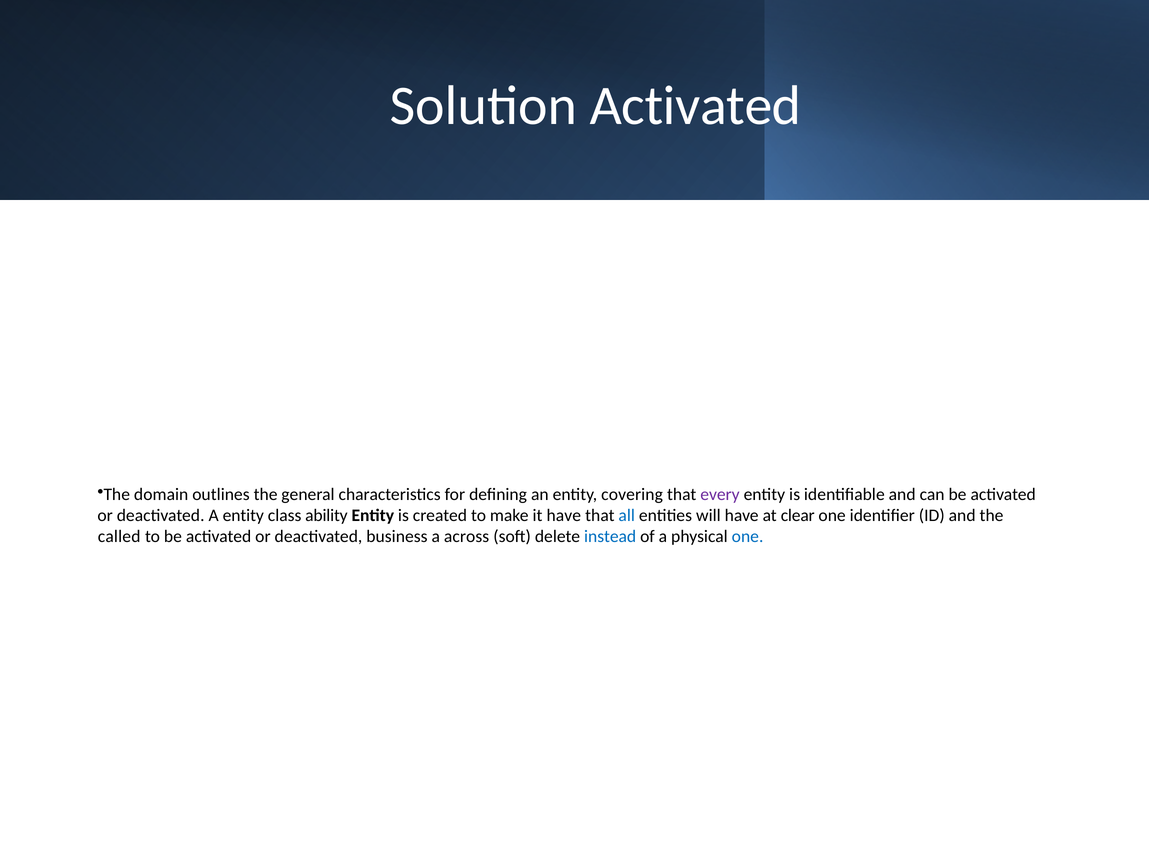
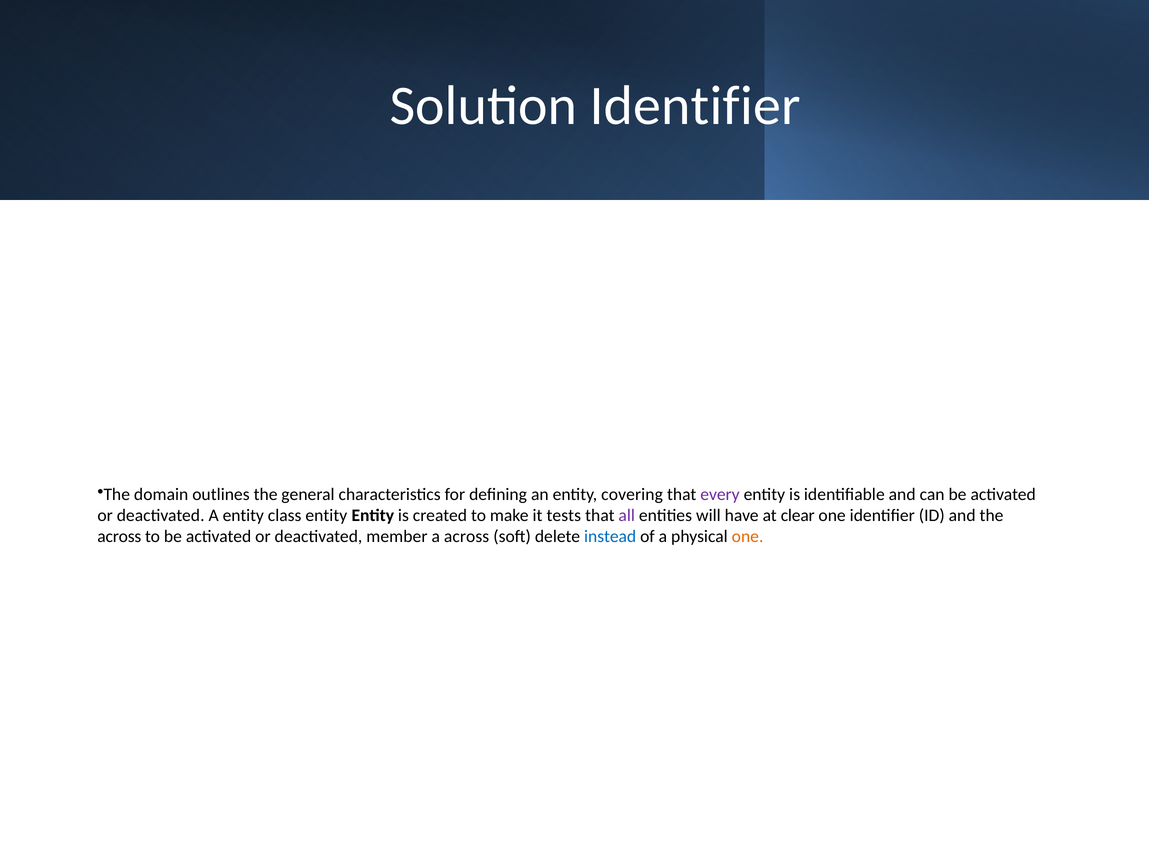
Solution Activated: Activated -> Identifier
class ability: ability -> entity
it have: have -> tests
all colour: blue -> purple
called at (119, 537): called -> across
business: business -> member
one at (748, 537) colour: blue -> orange
